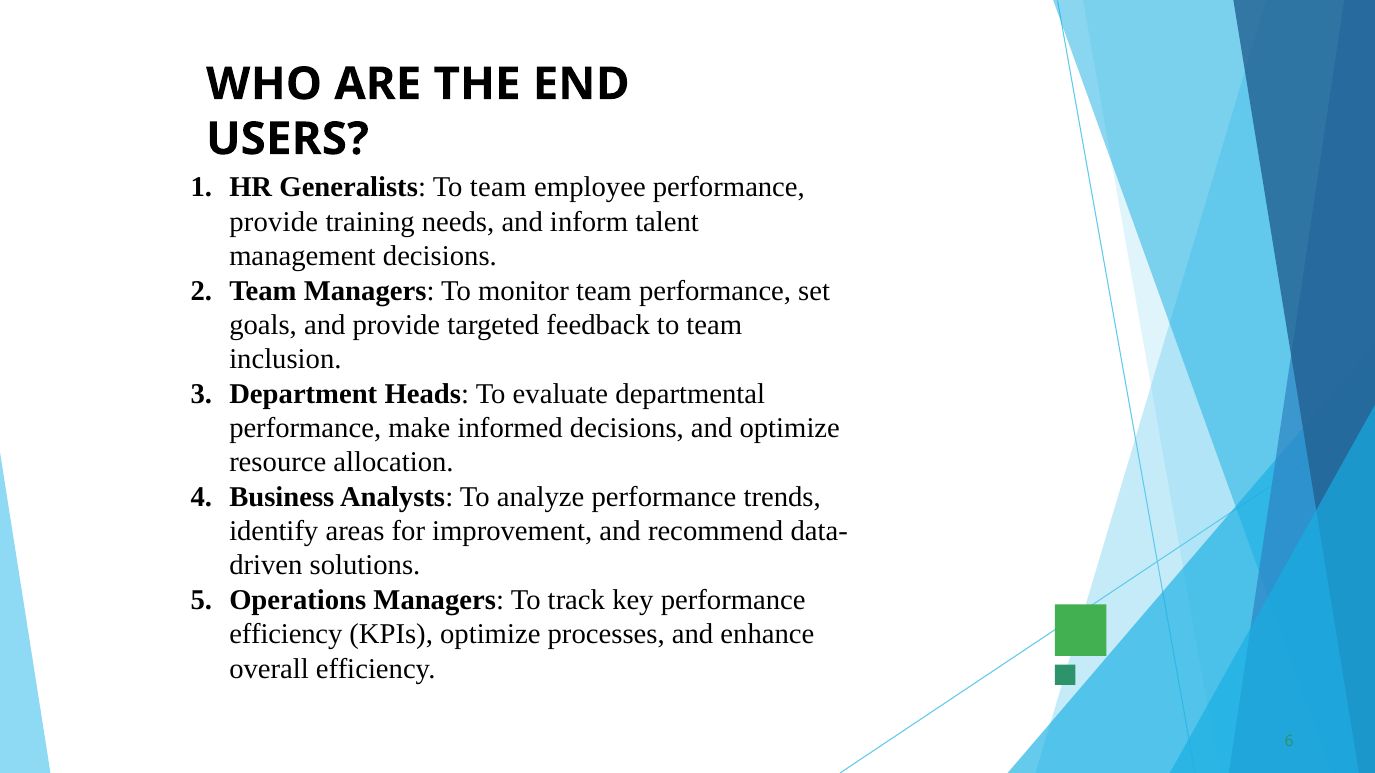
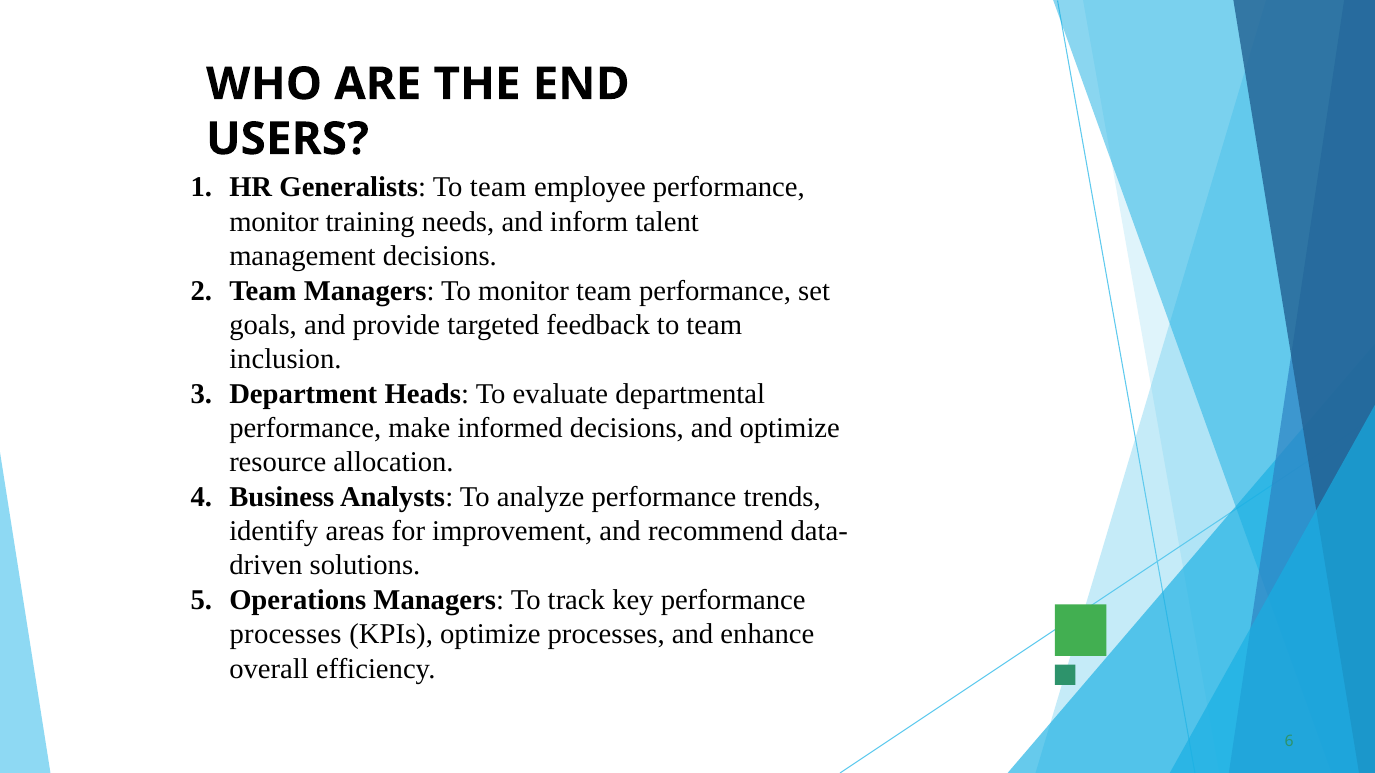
provide at (274, 222): provide -> monitor
efficiency at (286, 635): efficiency -> processes
